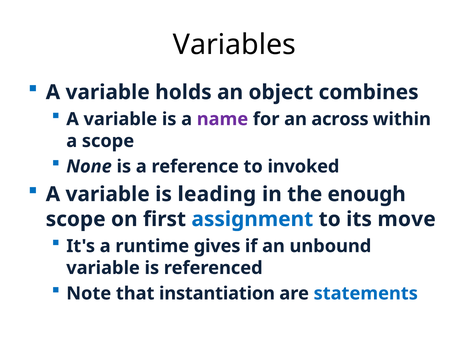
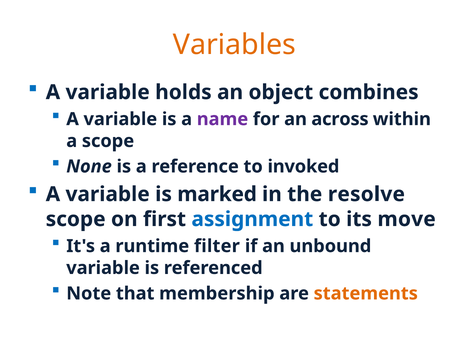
Variables colour: black -> orange
leading: leading -> marked
enough: enough -> resolve
gives: gives -> filter
instantiation: instantiation -> membership
statements colour: blue -> orange
